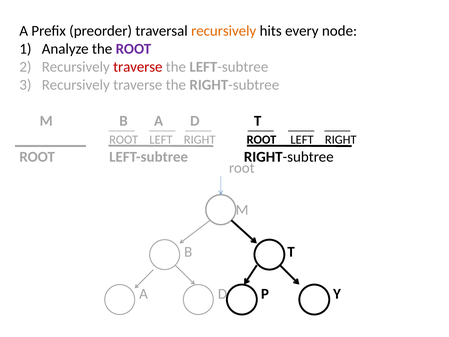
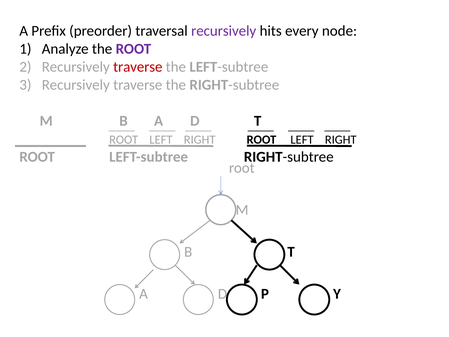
recursively at (224, 31) colour: orange -> purple
